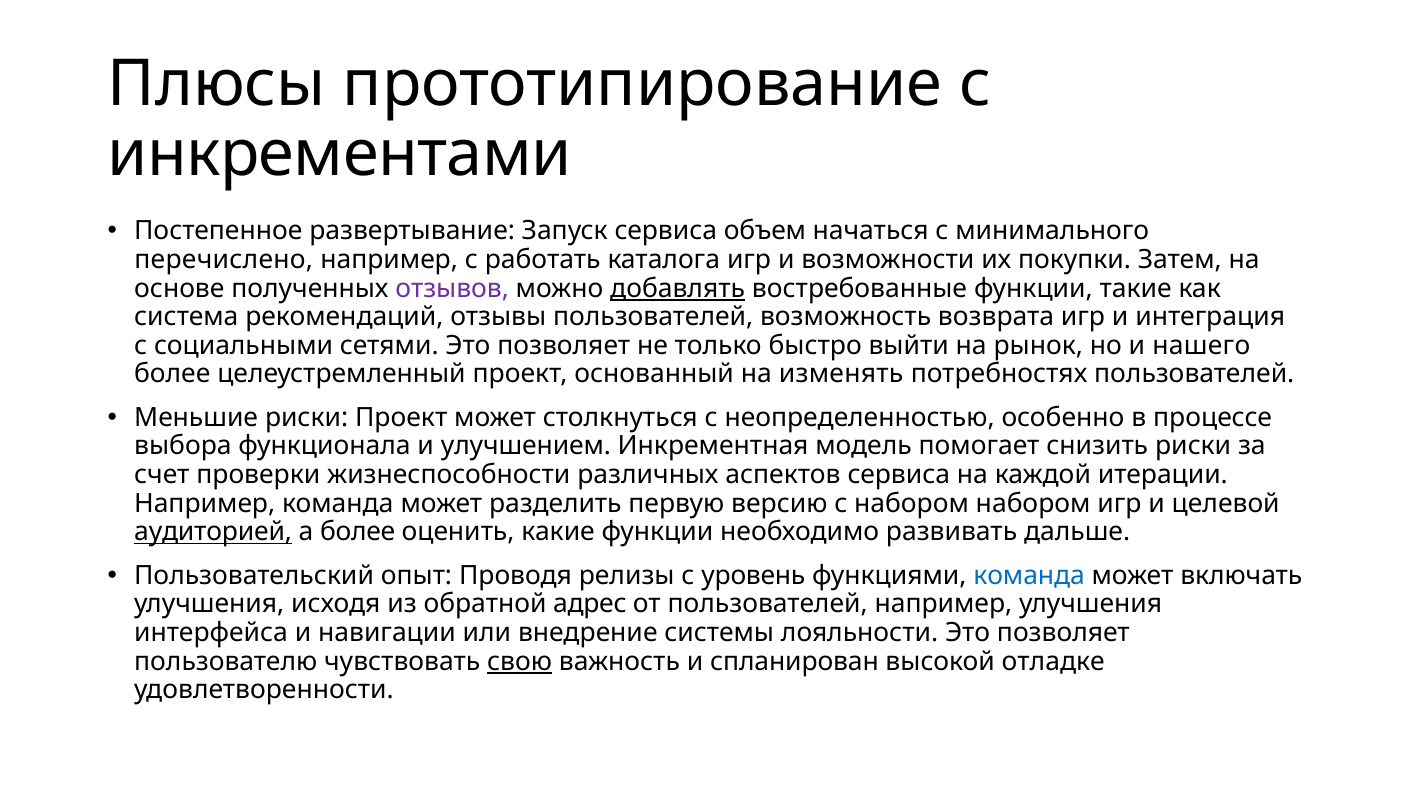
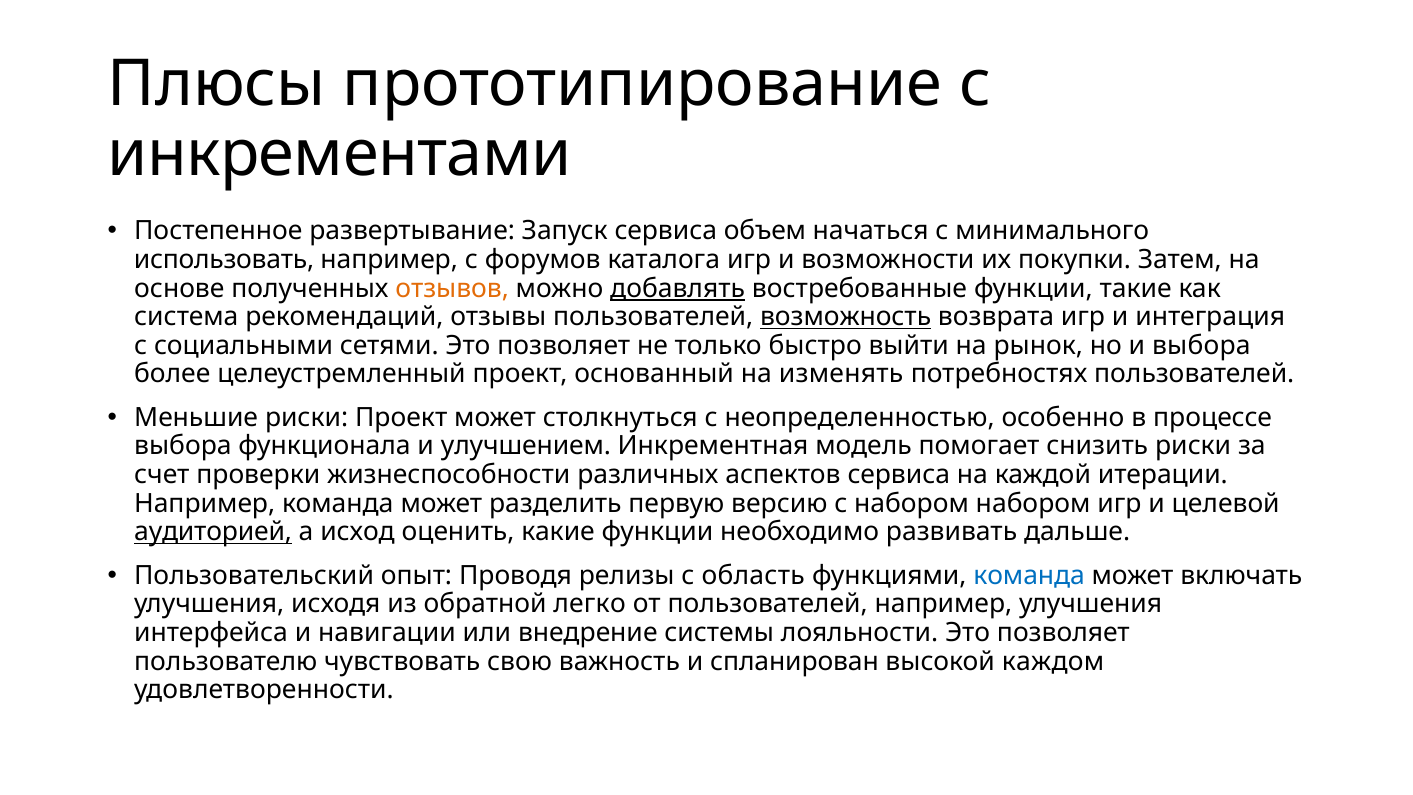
перечислено: перечислено -> использовать
работать: работать -> форумов
отзывов colour: purple -> orange
возможность underline: none -> present
и нашего: нашего -> выбора
а более: более -> исход
уровень: уровень -> область
адрес: адрес -> легко
свою underline: present -> none
отладке: отладке -> каждом
